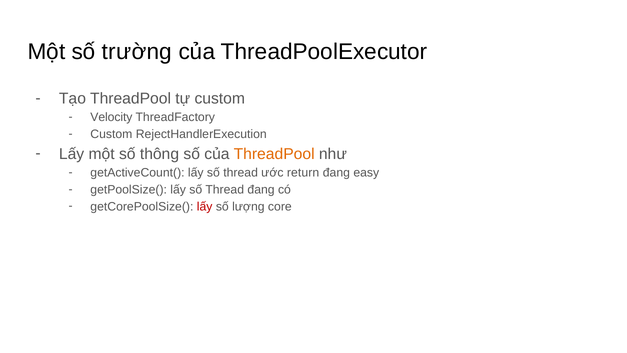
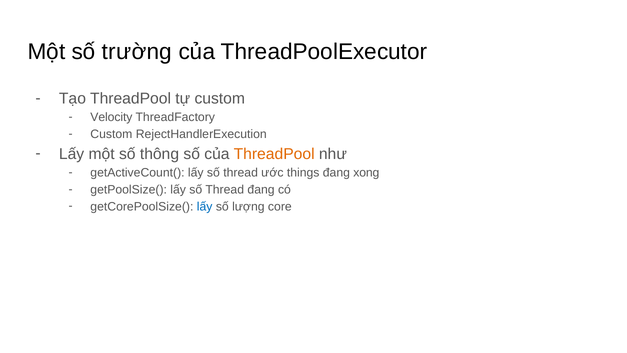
return: return -> things
easy: easy -> xong
lấy at (205, 206) colour: red -> blue
